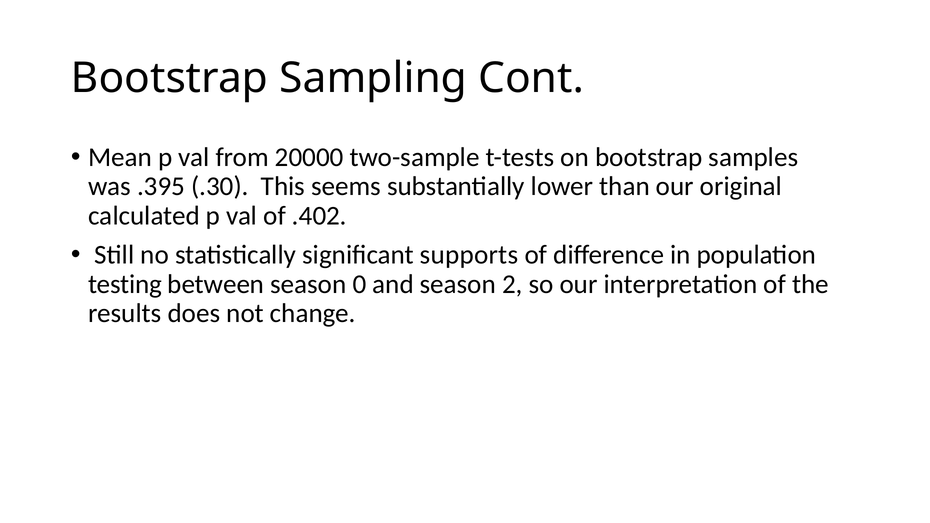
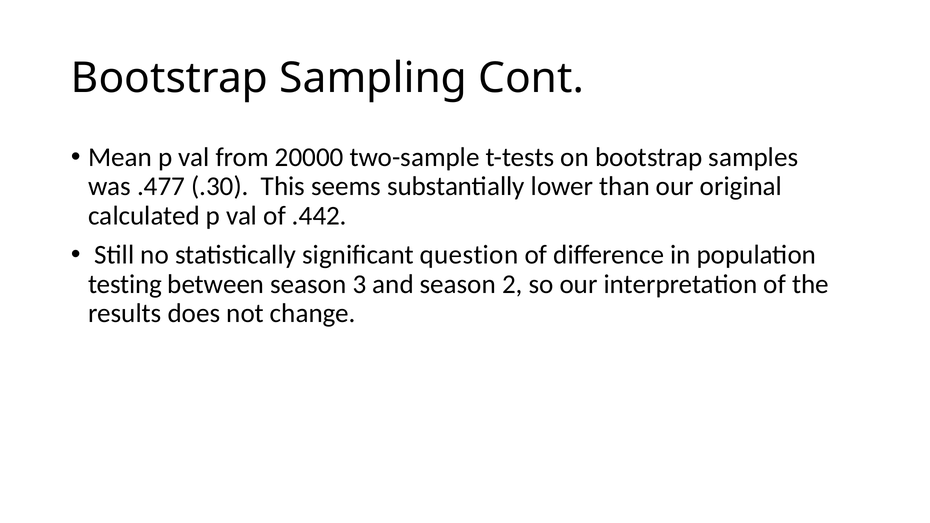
.395: .395 -> .477
.402: .402 -> .442
supports: supports -> question
0: 0 -> 3
